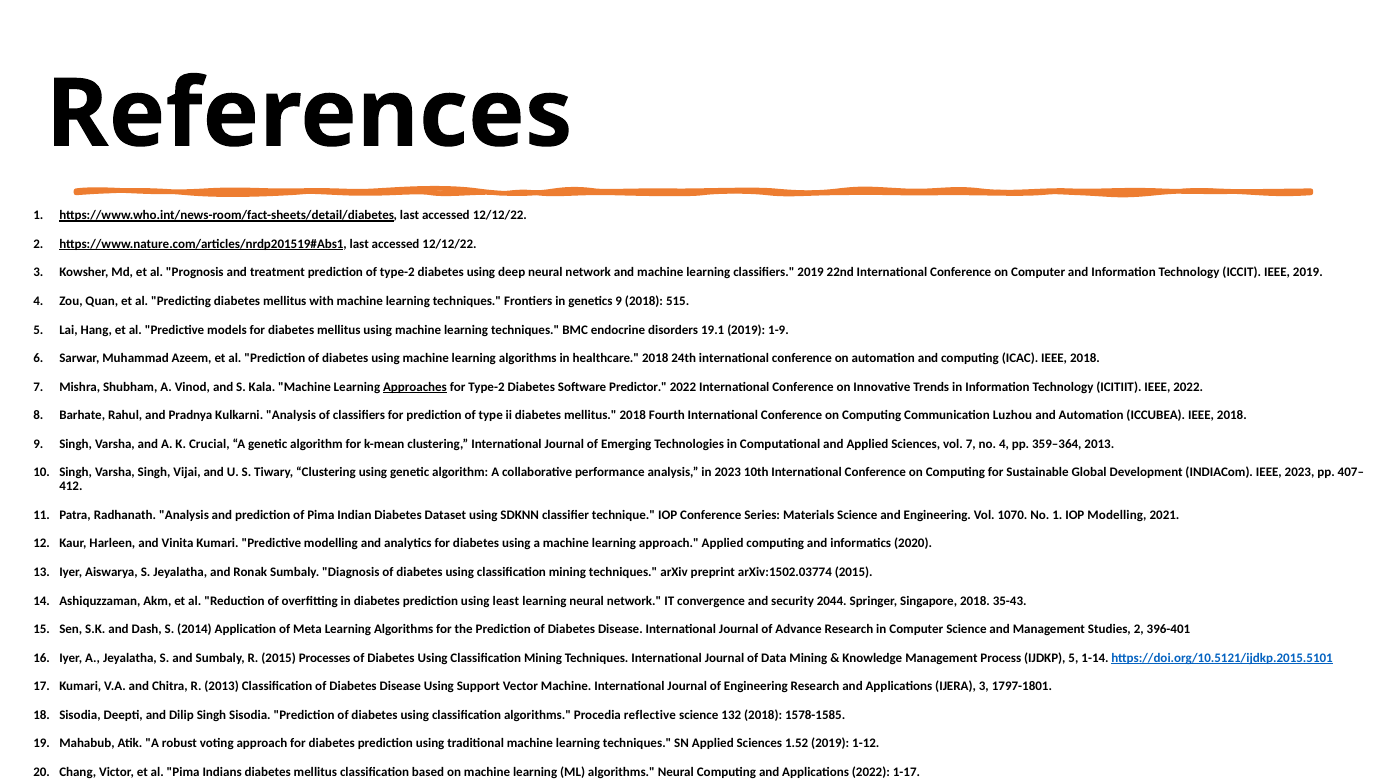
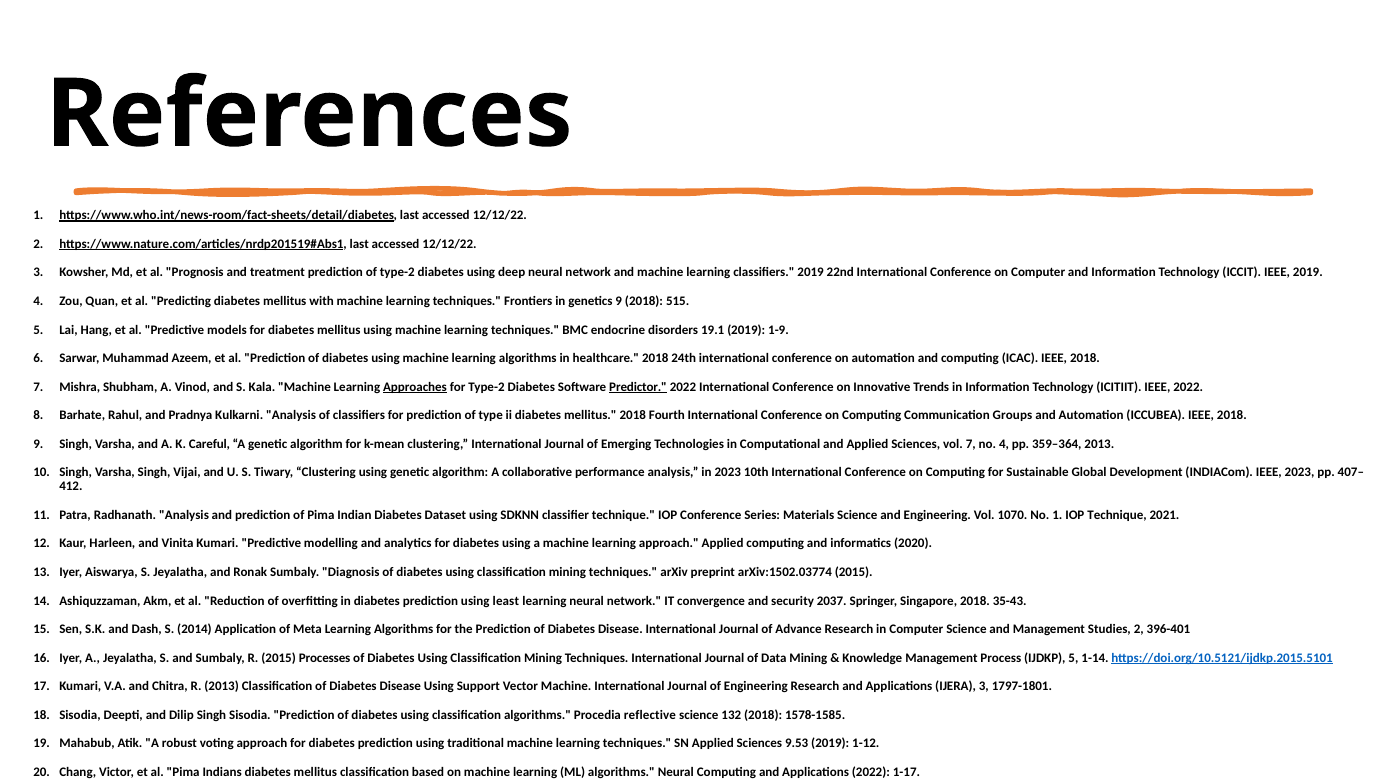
Predictor underline: none -> present
Luzhou: Luzhou -> Groups
Crucial: Crucial -> Careful
IOP Modelling: Modelling -> Technique
2044: 2044 -> 2037
1.52: 1.52 -> 9.53
